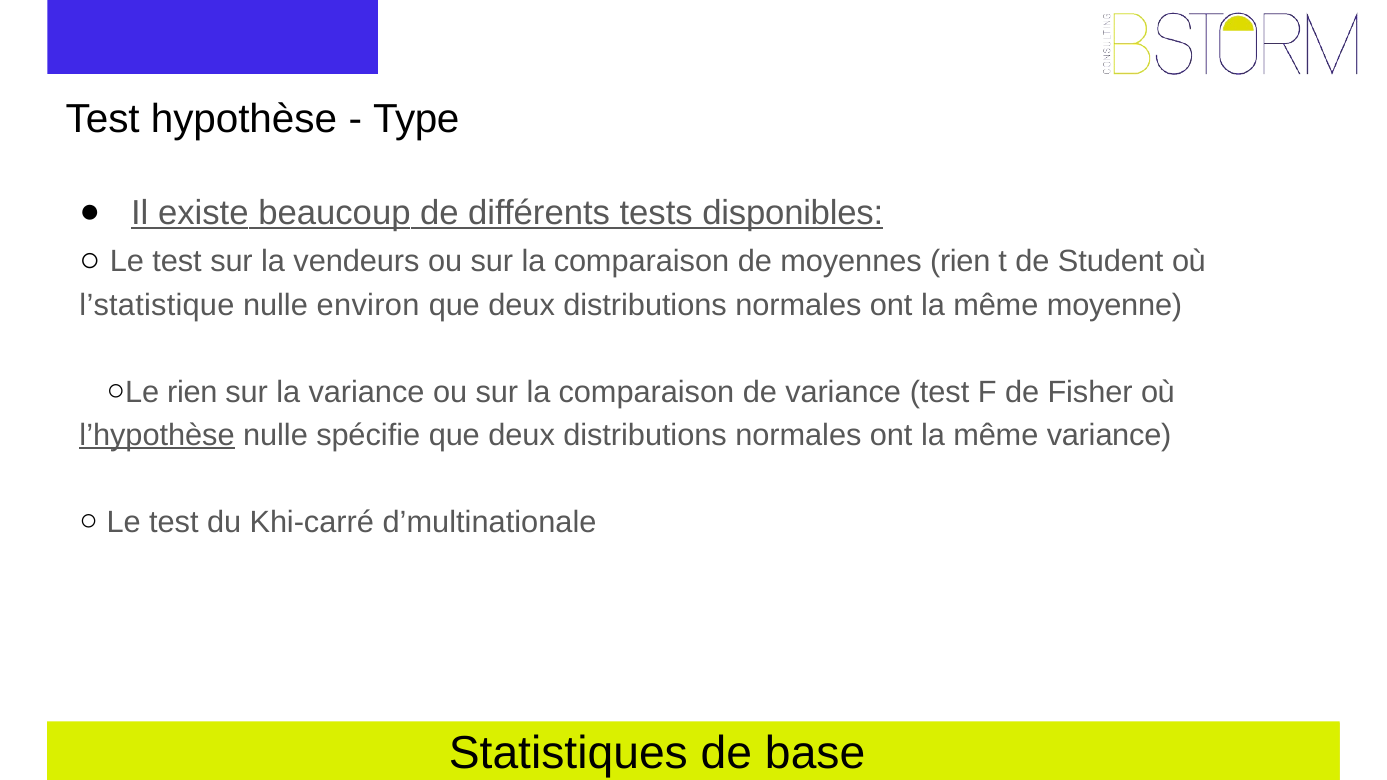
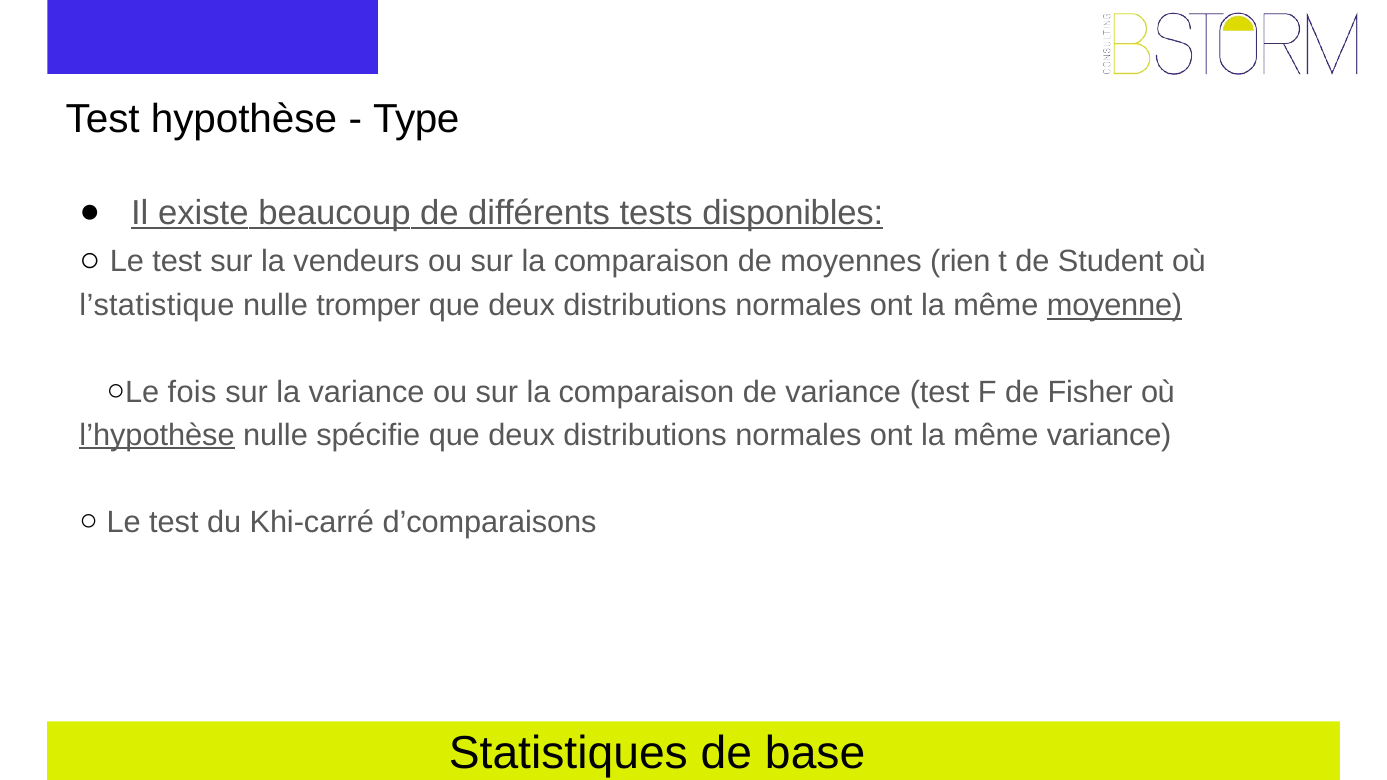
environ: environ -> tromper
moyenne underline: none -> present
rien at (192, 393): rien -> fois
d’multinationale: d’multinationale -> d’comparaisons
